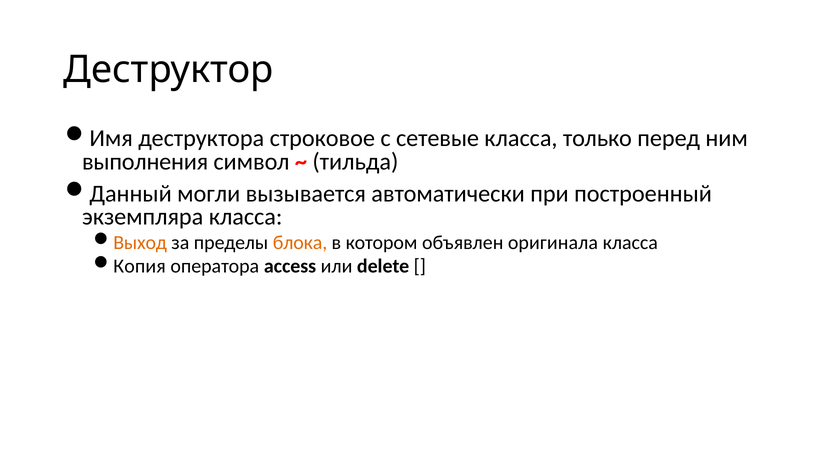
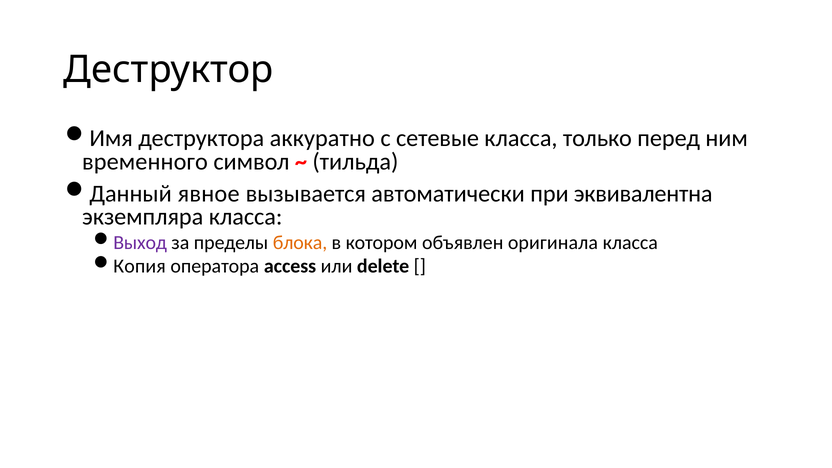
строковое: строковое -> аккуратно
выполнения: выполнения -> временного
могли: могли -> явное
построенный: построенный -> эквивалентна
Выход colour: orange -> purple
